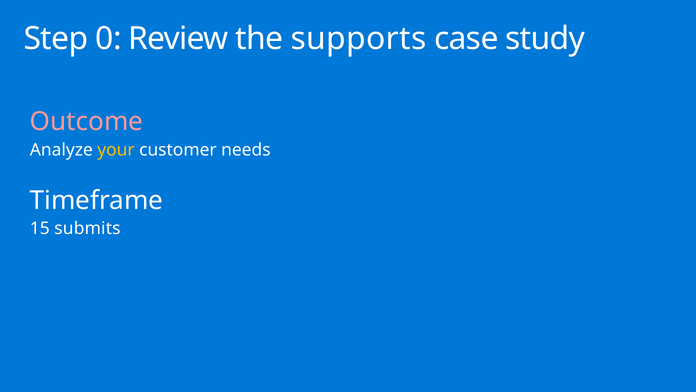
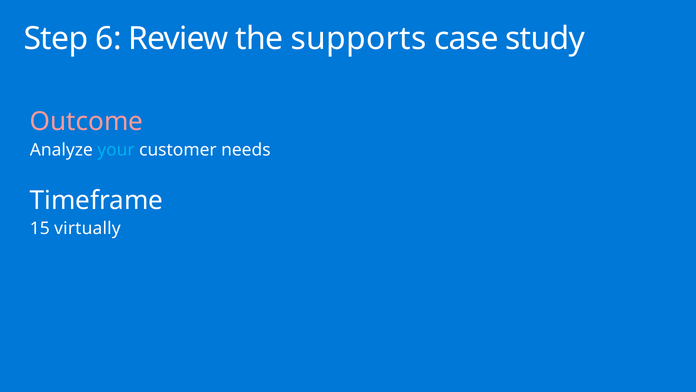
0: 0 -> 6
your colour: yellow -> light blue
submits: submits -> virtually
